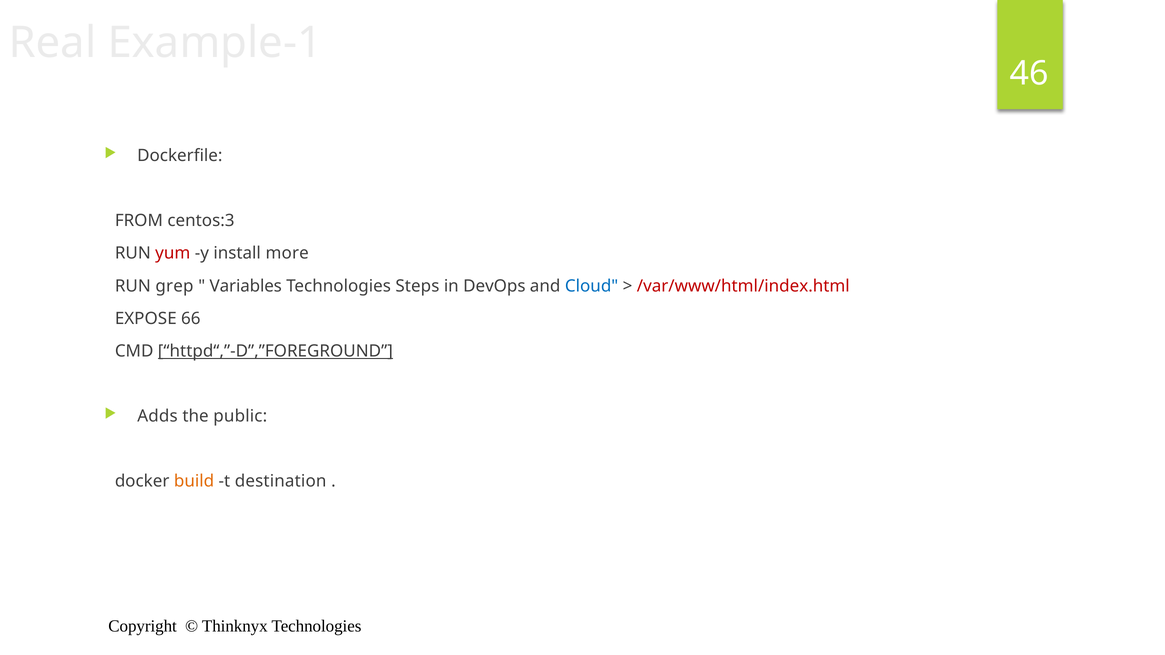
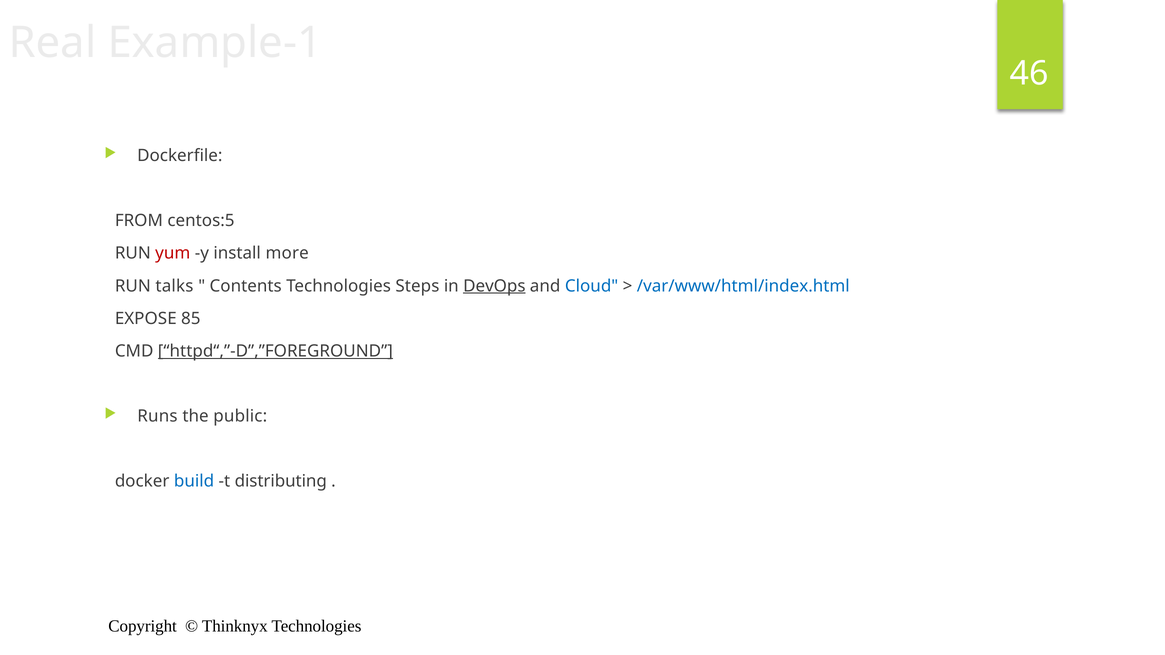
centos:3: centos:3 -> centos:5
grep: grep -> talks
Variables: Variables -> Contents
DevOps underline: none -> present
/var/www/html/index.html colour: red -> blue
66: 66 -> 85
Adds: Adds -> Runs
build colour: orange -> blue
destination: destination -> distributing
